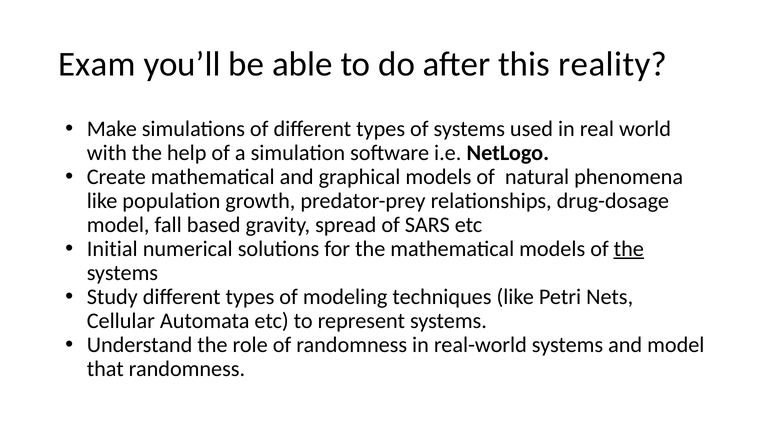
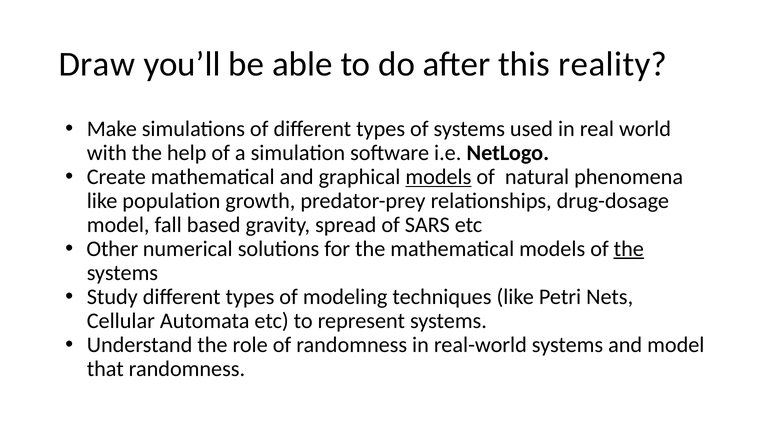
Exam: Exam -> Draw
models at (438, 177) underline: none -> present
Initial: Initial -> Other
